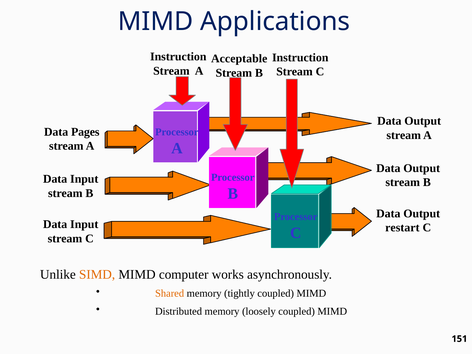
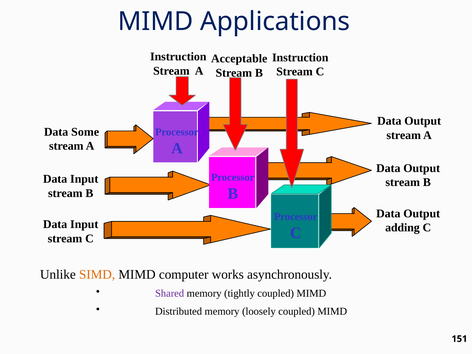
Pages: Pages -> Some
restart: restart -> adding
Shared colour: orange -> purple
